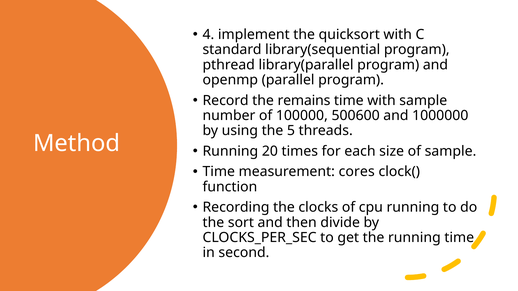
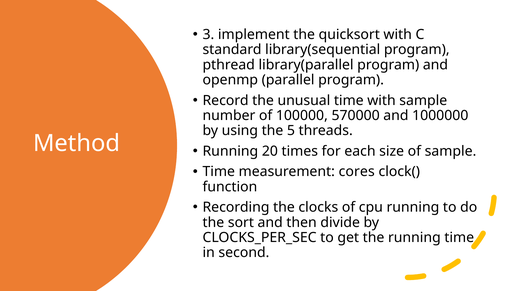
4: 4 -> 3
remains: remains -> unusual
500600: 500600 -> 570000
